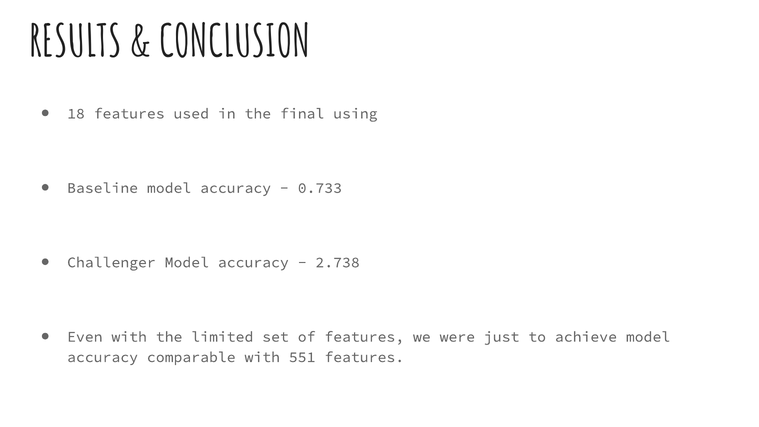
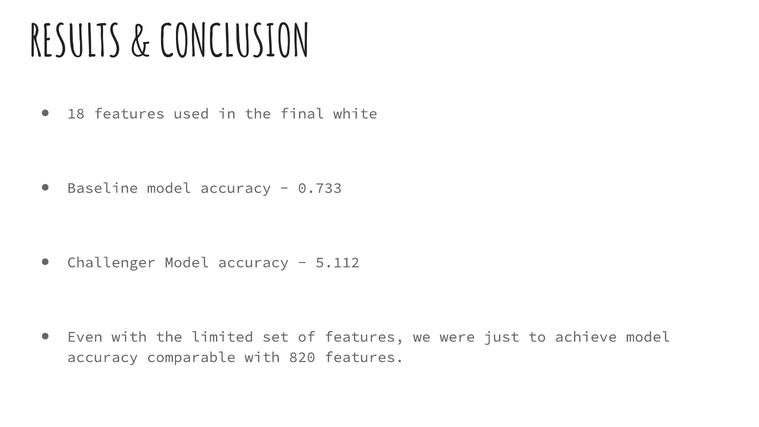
using: using -> white
2.738: 2.738 -> 5.112
551: 551 -> 820
